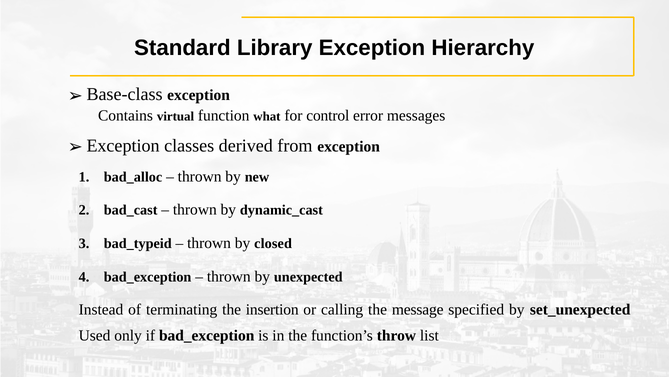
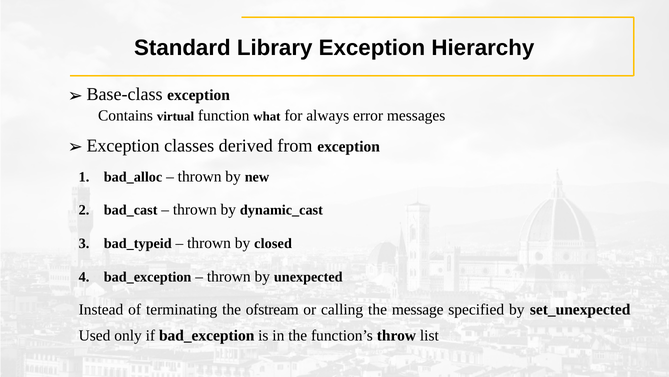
control: control -> always
insertion: insertion -> ofstream
